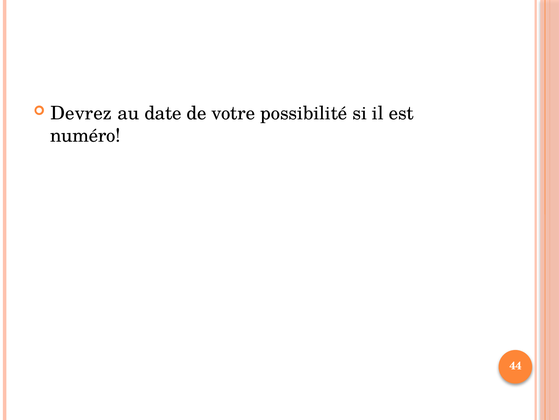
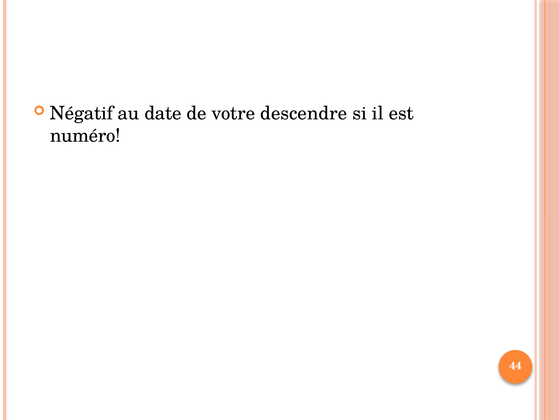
Devrez: Devrez -> Négatif
possibilité: possibilité -> descendre
